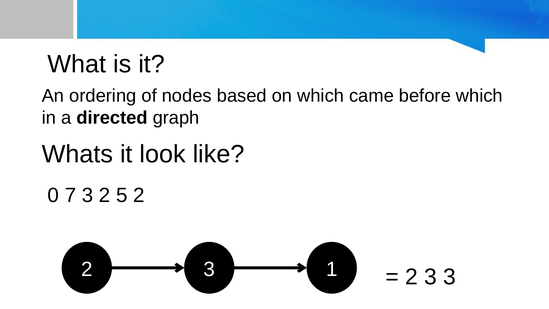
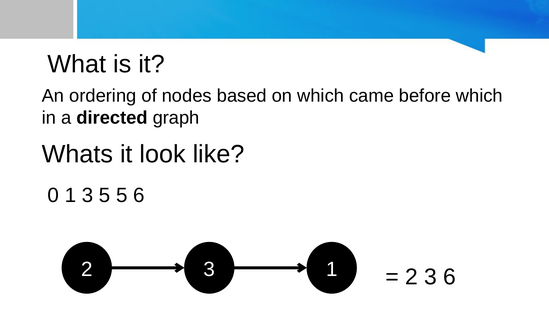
0 7: 7 -> 1
3 2: 2 -> 5
5 2: 2 -> 6
3 3: 3 -> 6
